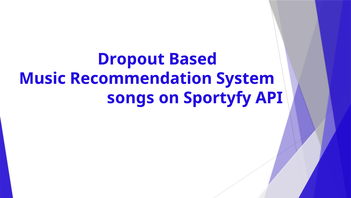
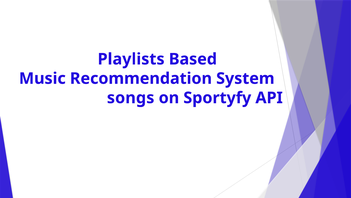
Dropout: Dropout -> Playlists
